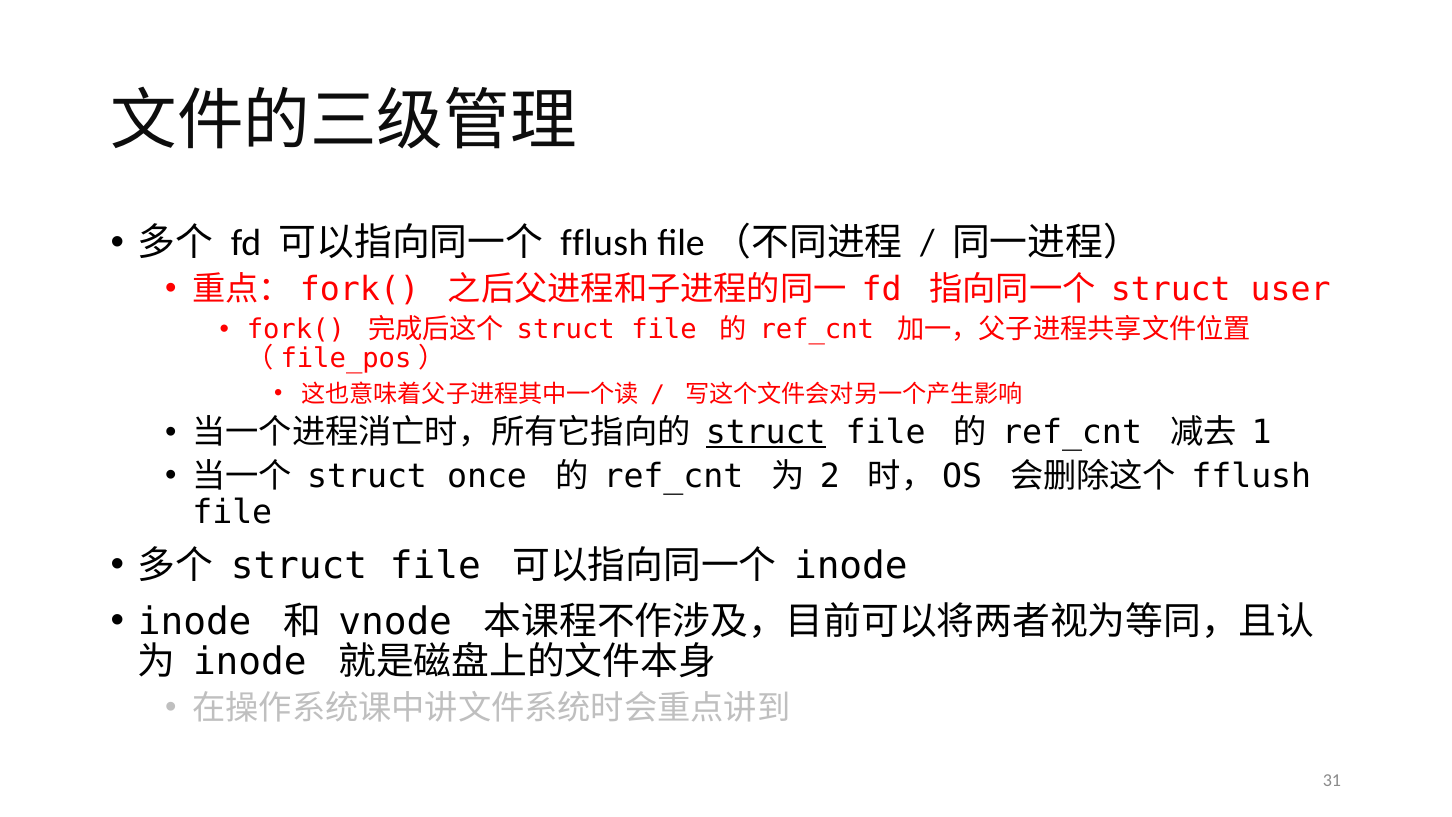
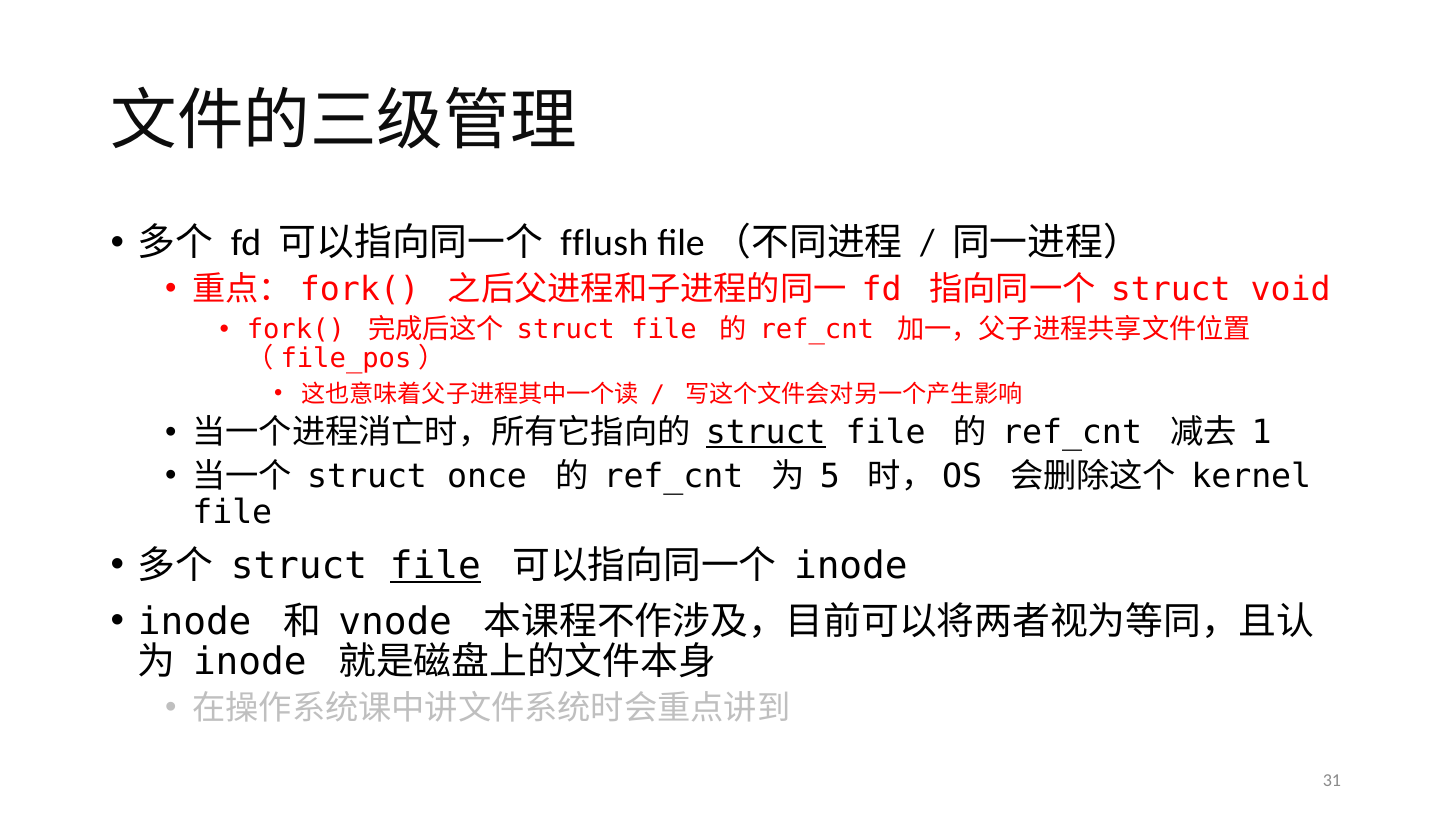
user: user -> void
2: 2 -> 5
fflush at (1251, 476): fflush -> kernel
file at (435, 565) underline: none -> present
